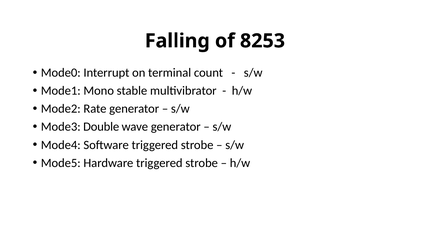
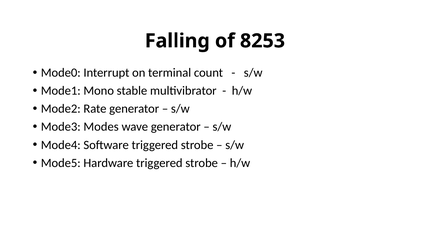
Double: Double -> Modes
